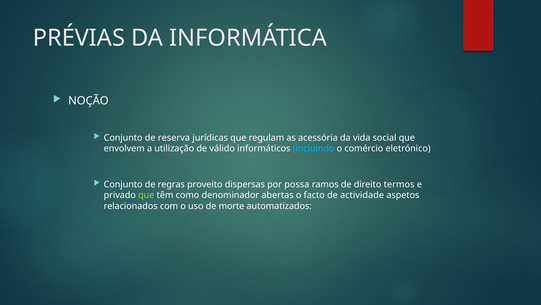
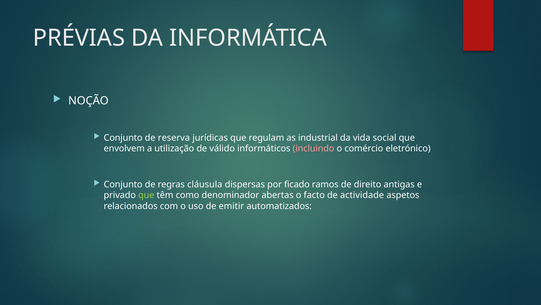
acessória: acessória -> industrial
incluindo colour: light blue -> pink
proveito: proveito -> cláusula
possa: possa -> ficado
termos: termos -> antigas
morte: morte -> emitir
